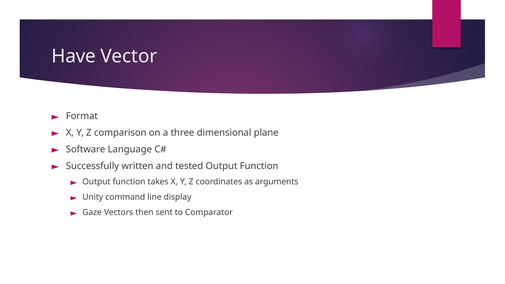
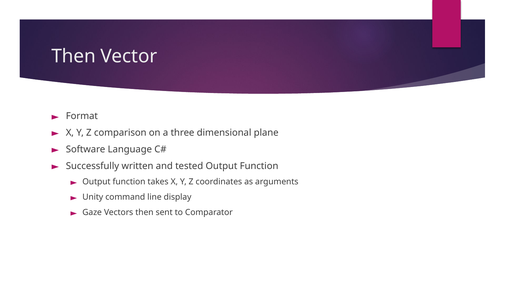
Have at (74, 56): Have -> Then
